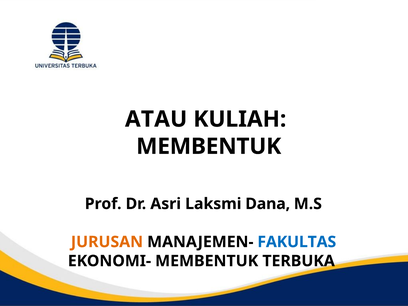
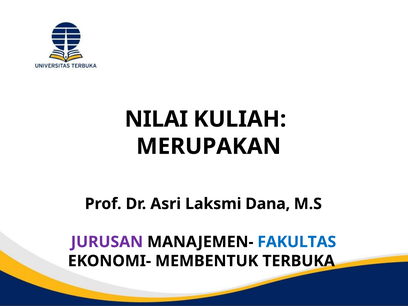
ATAU: ATAU -> NILAI
MEMBENTUK at (209, 146): MEMBENTUK -> MERUPAKAN
JURUSAN colour: orange -> purple
